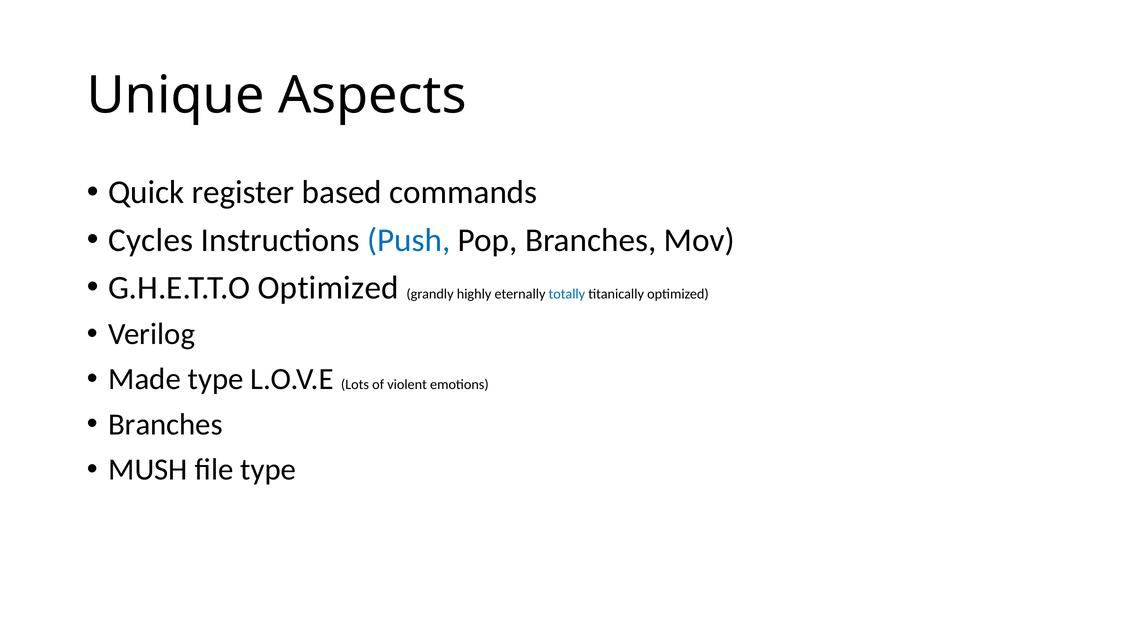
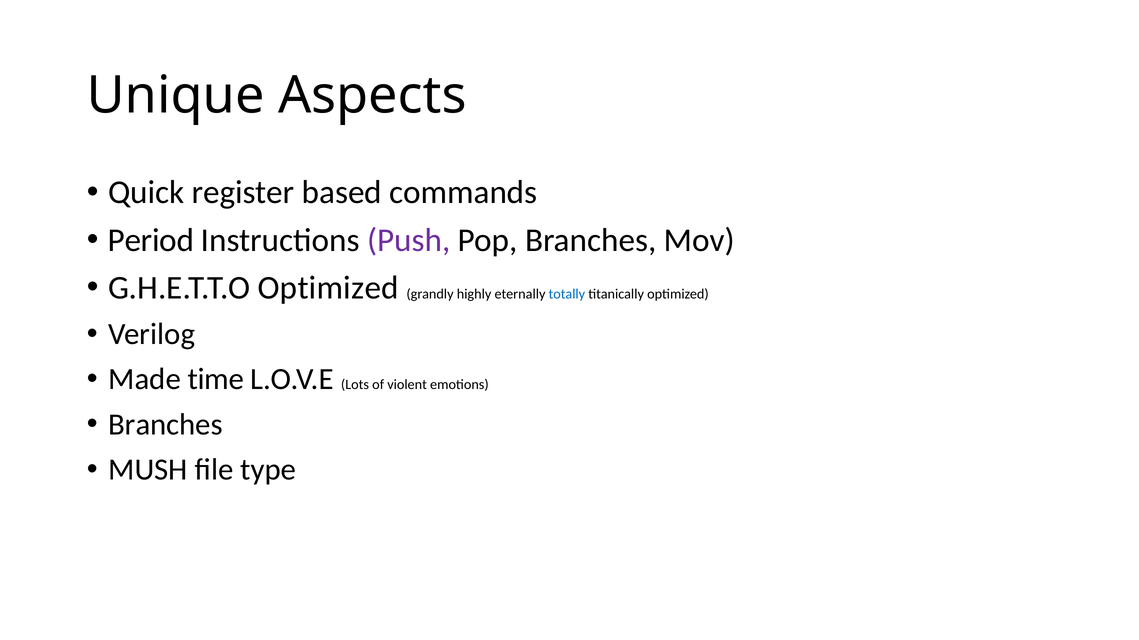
Cycles: Cycles -> Period
Push colour: blue -> purple
Made type: type -> time
